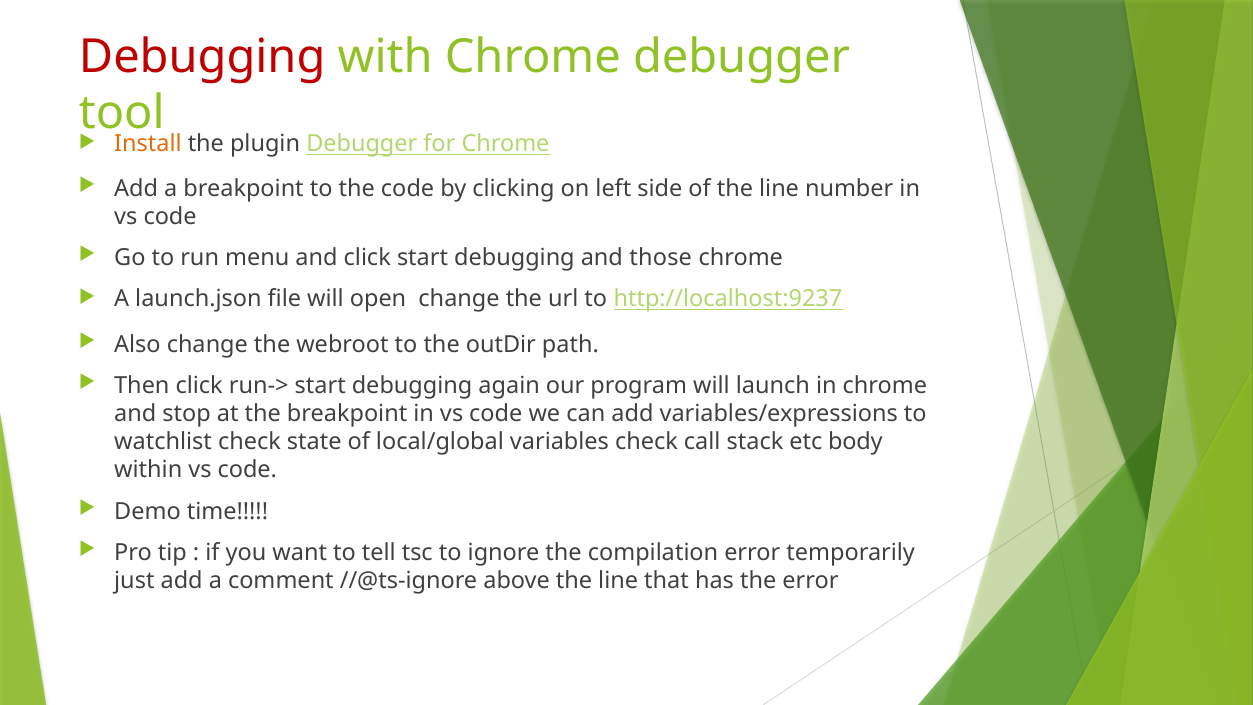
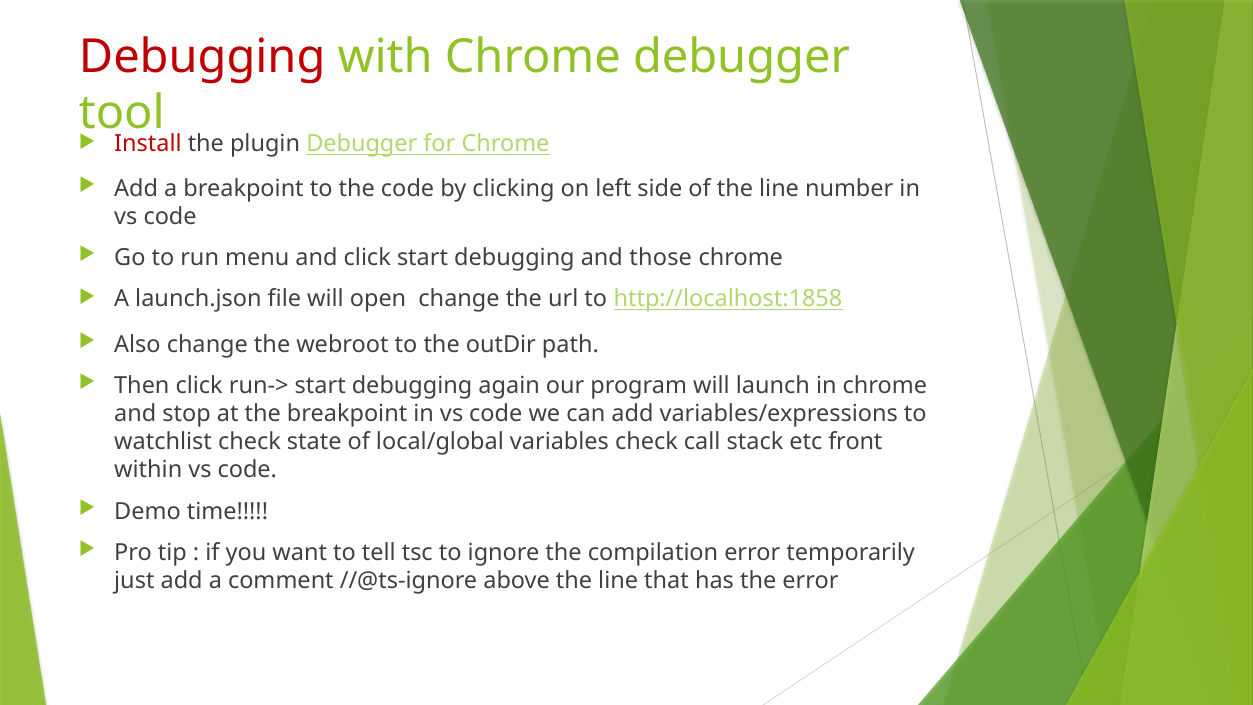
Install colour: orange -> red
http://localhost:9237: http://localhost:9237 -> http://localhost:1858
body: body -> front
